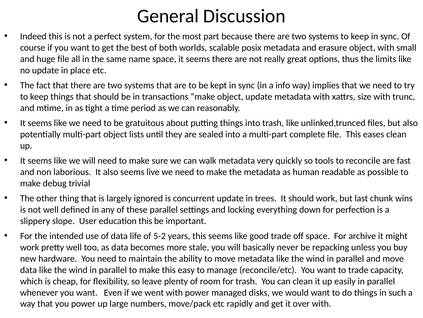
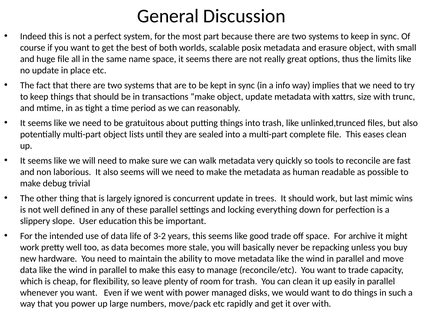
seems live: live -> will
chunk: chunk -> mimic
5-2: 5-2 -> 3-2
